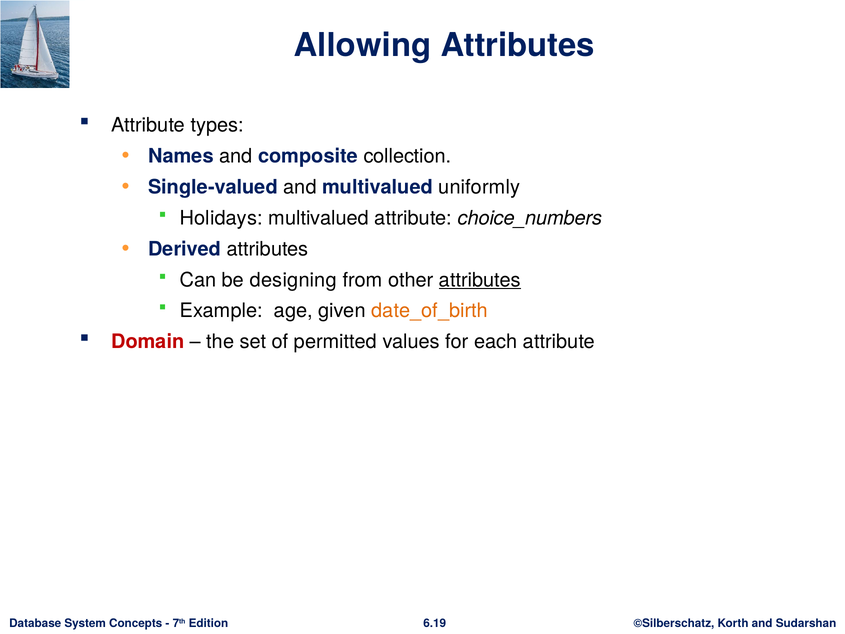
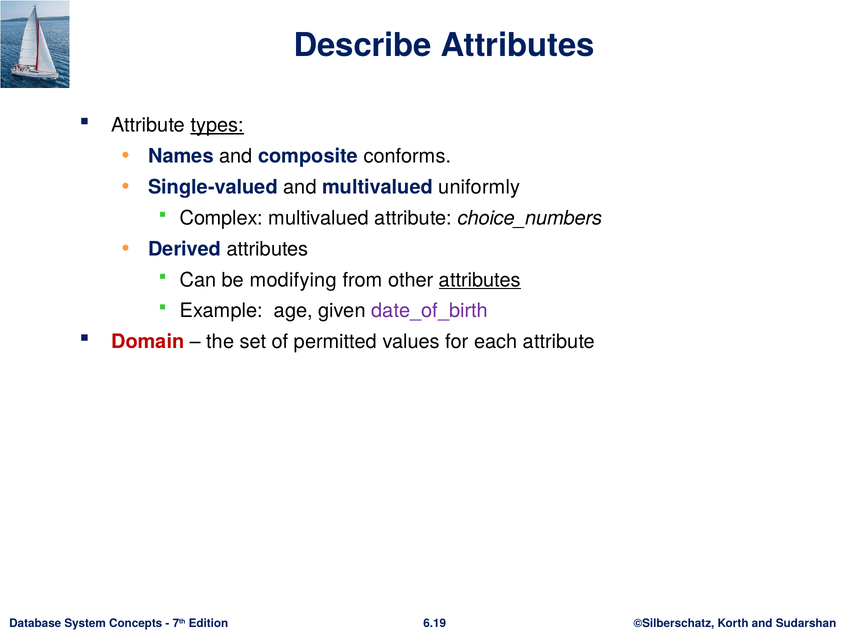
Allowing: Allowing -> Describe
types underline: none -> present
collection: collection -> conforms
Holidays: Holidays -> Complex
designing: designing -> modifying
date_of_birth colour: orange -> purple
